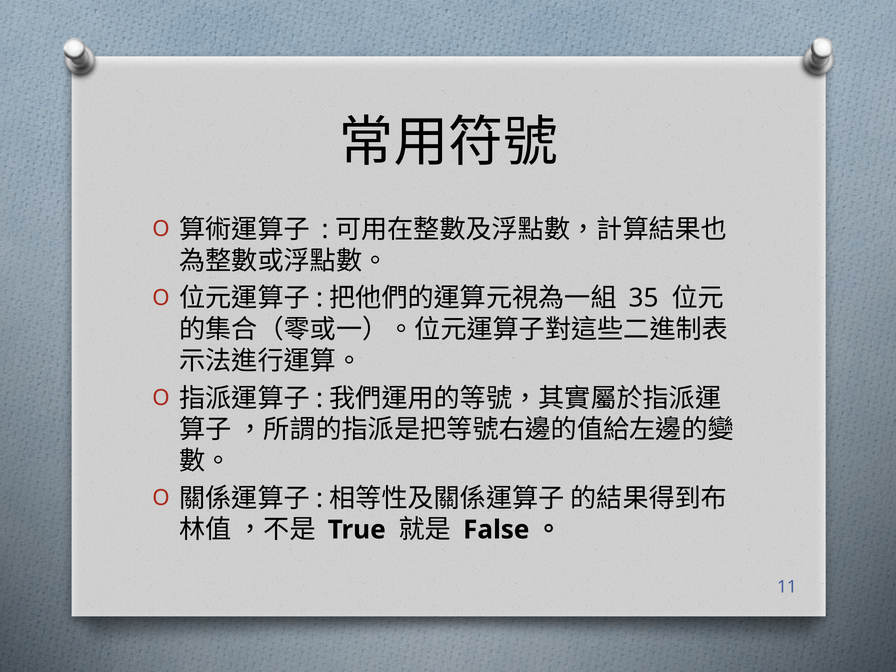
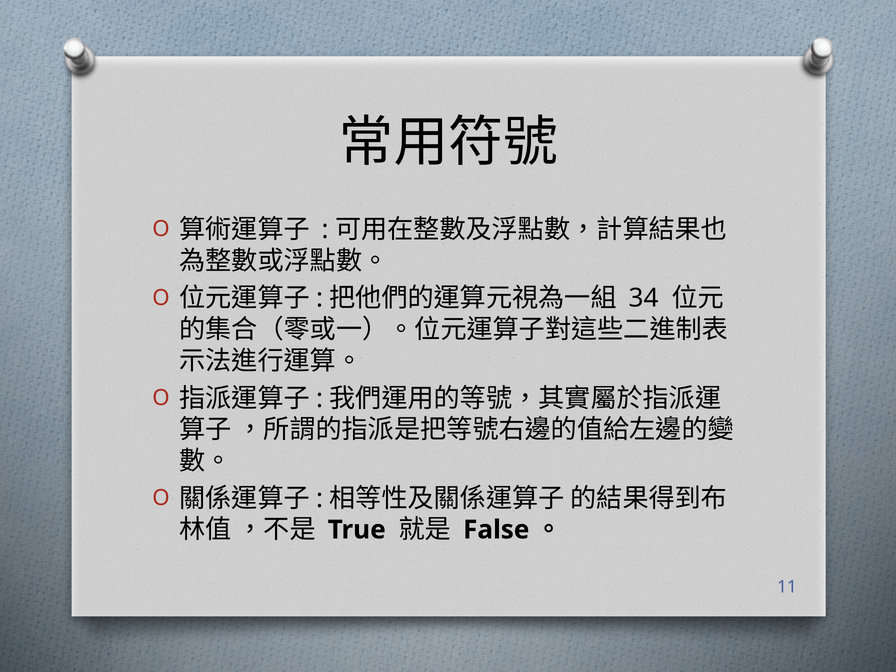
35: 35 -> 34
